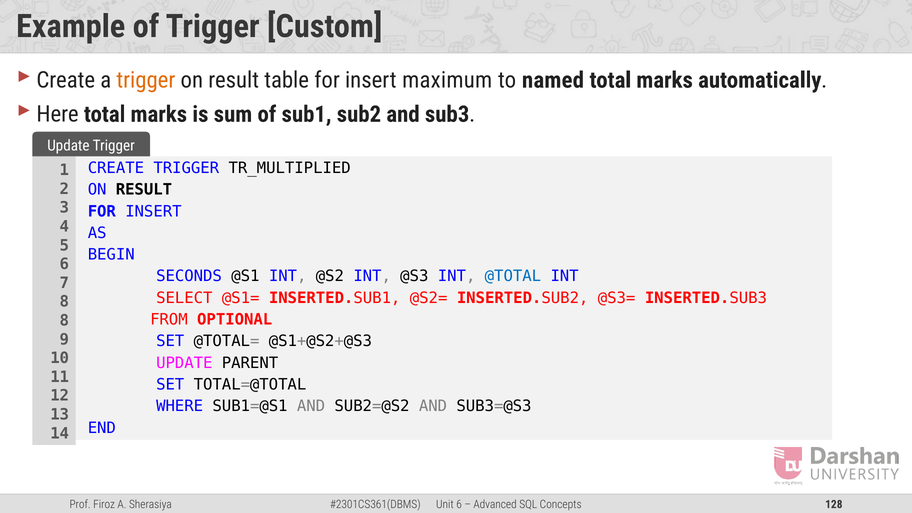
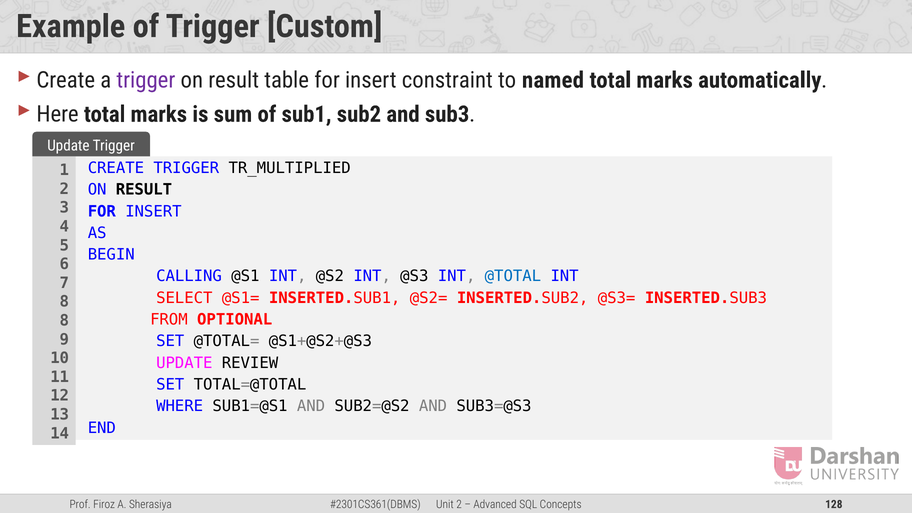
trigger at (146, 80) colour: orange -> purple
maximum: maximum -> constraint
SECONDS: SECONDS -> CALLING
PARENT: PARENT -> REVIEW
6 at (459, 504): 6 -> 2
